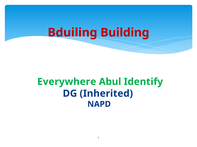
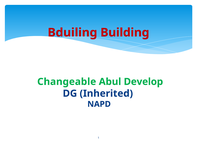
Everywhere: Everywhere -> Changeable
Identify: Identify -> Develop
